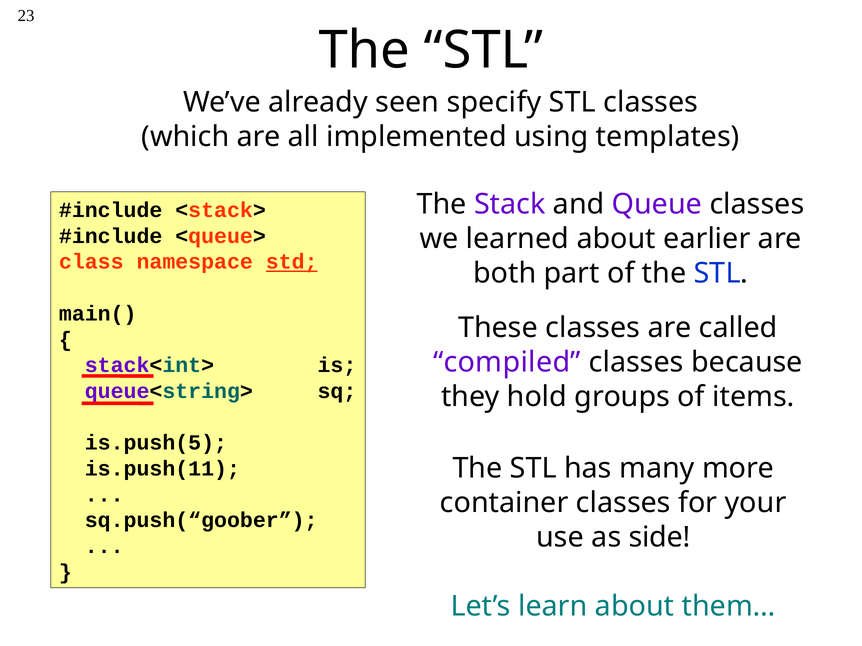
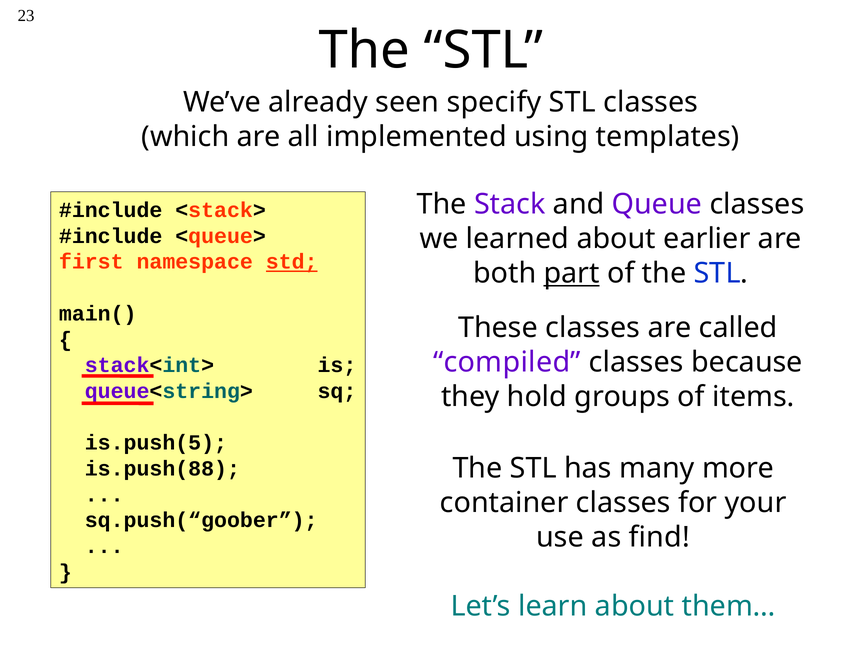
class: class -> first
part underline: none -> present
is.push(11: is.push(11 -> is.push(88
side: side -> find
